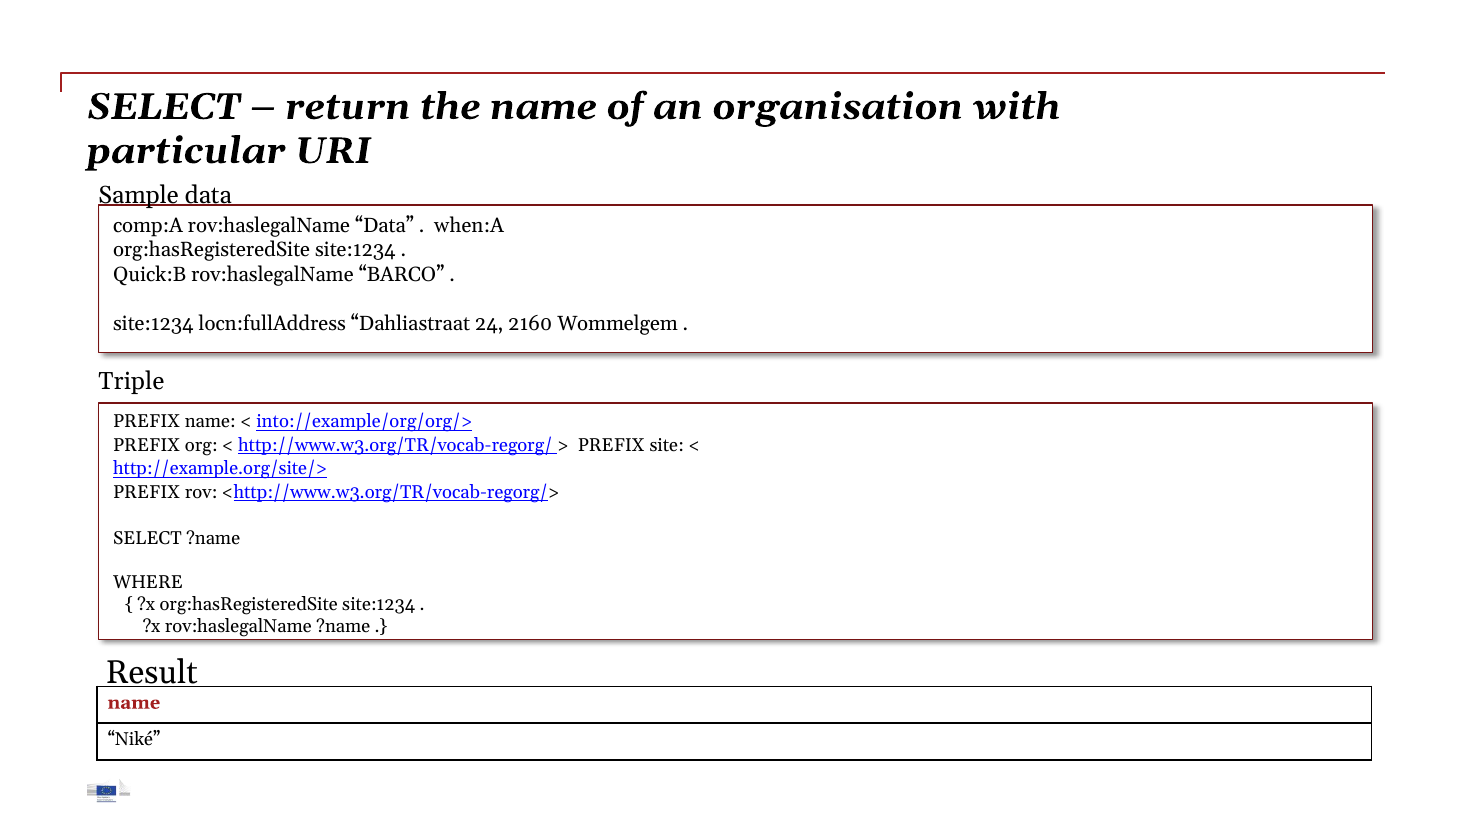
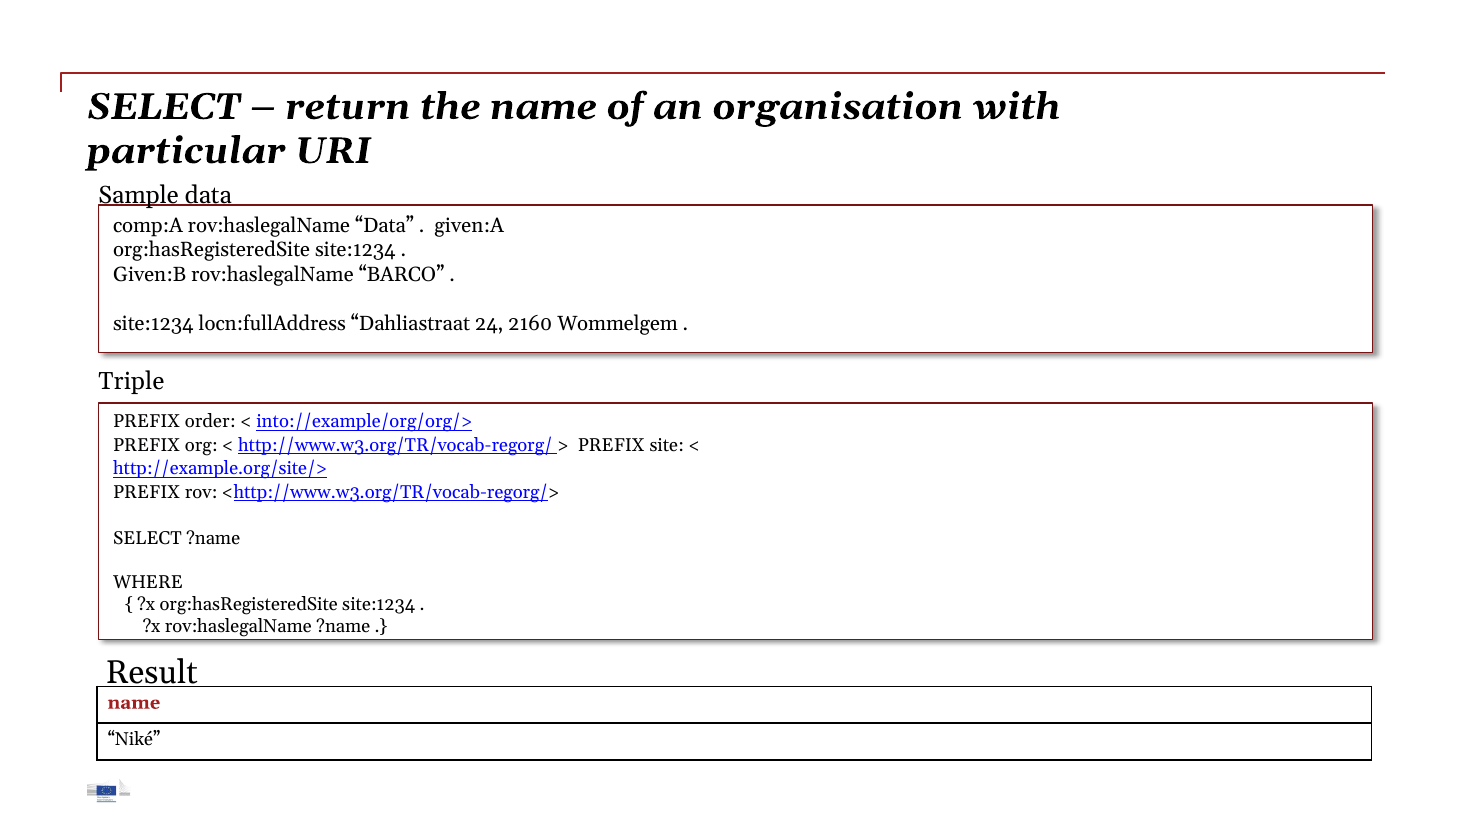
when:A: when:A -> given:A
Quick:B: Quick:B -> Given:B
PREFIX name: name -> order
